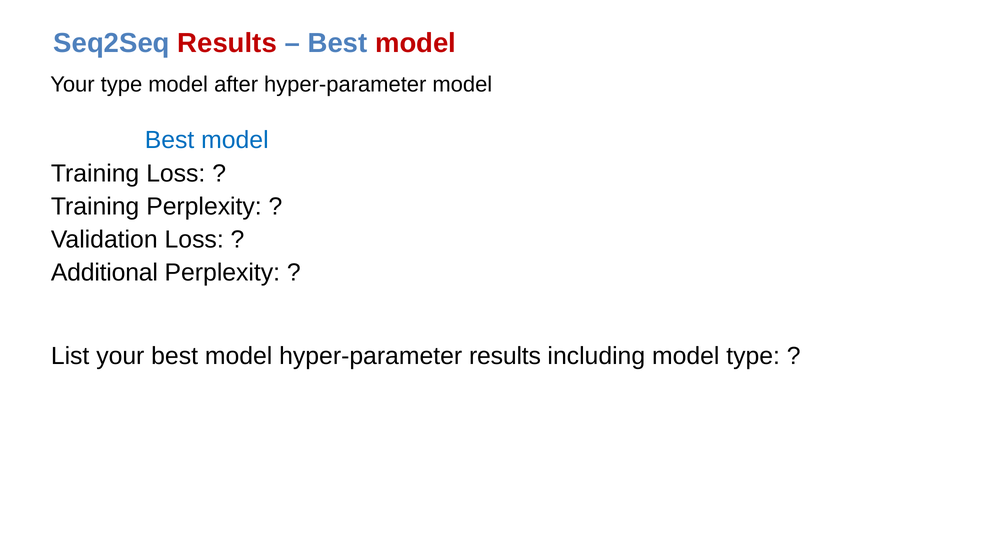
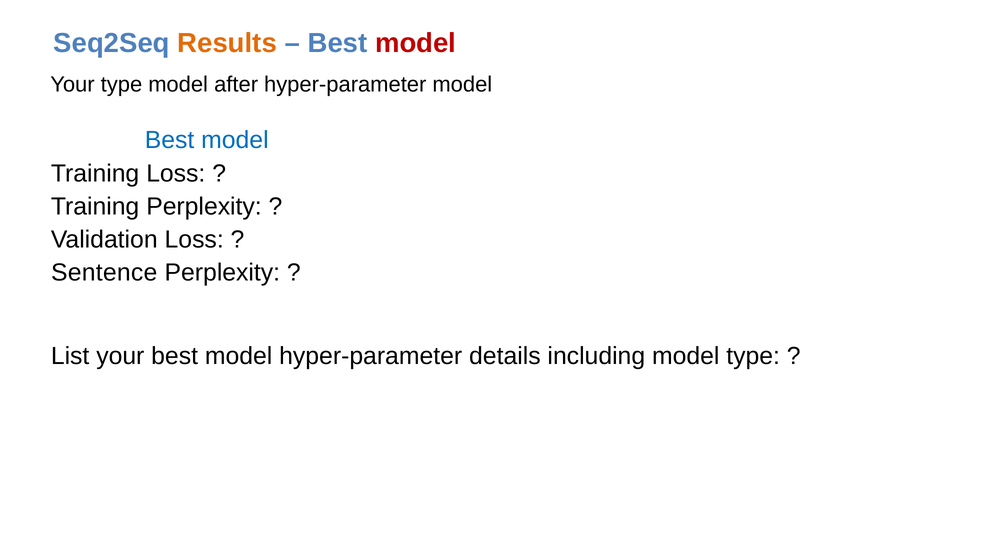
Results at (227, 43) colour: red -> orange
Additional: Additional -> Sentence
hyper-parameter results: results -> details
